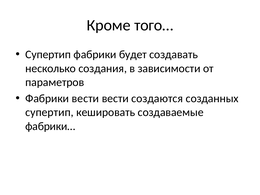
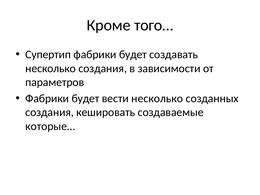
вести at (85, 98): вести -> будет
вести создаются: создаются -> несколько
супертип at (50, 112): супертип -> создания
фабрики…: фабрики… -> которые…
